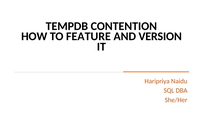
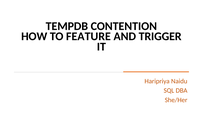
VERSION: VERSION -> TRIGGER
